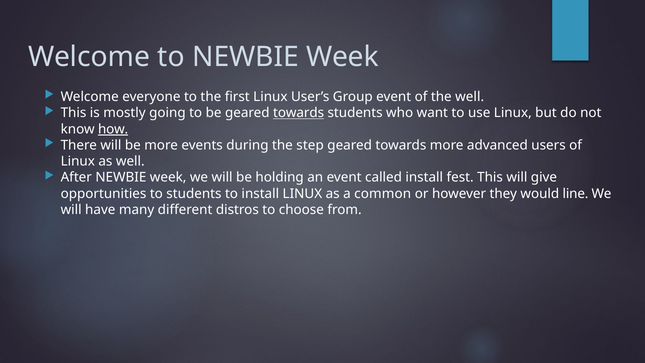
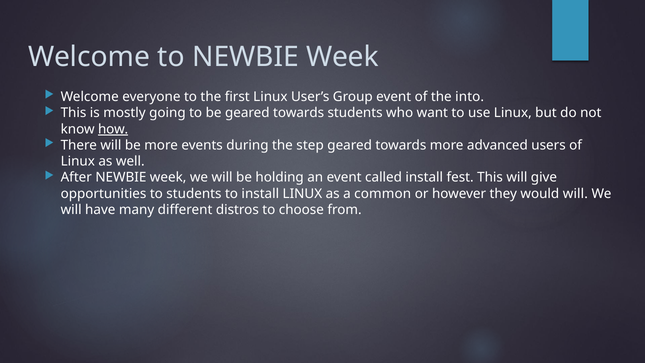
the well: well -> into
towards at (299, 113) underline: present -> none
would line: line -> will
